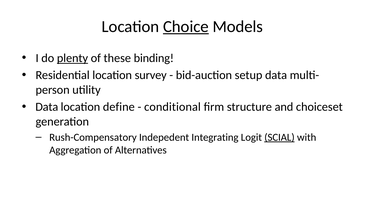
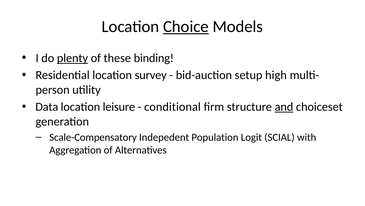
setup data: data -> high
define: define -> leisure
and underline: none -> present
Rush-Compensatory: Rush-Compensatory -> Scale-Compensatory
Integrating: Integrating -> Population
SCIAL underline: present -> none
